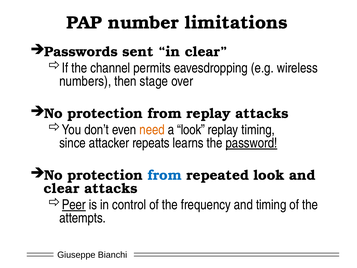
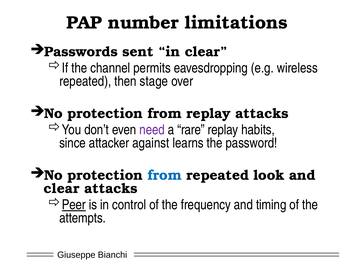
numbers at (85, 81): numbers -> repeated
need colour: orange -> purple
a look: look -> rare
replay timing: timing -> habits
repeats: repeats -> against
password underline: present -> none
